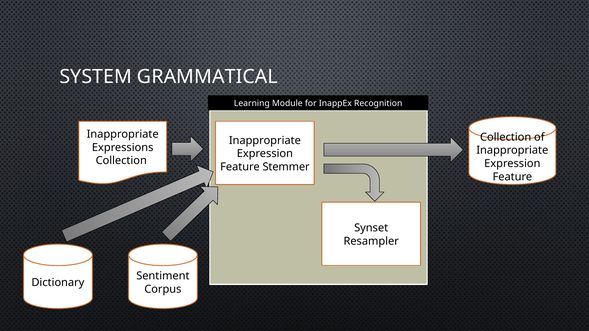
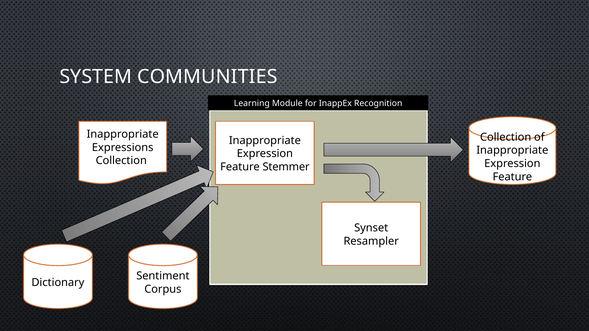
GRAMMATICAL: GRAMMATICAL -> COMMUNITIES
